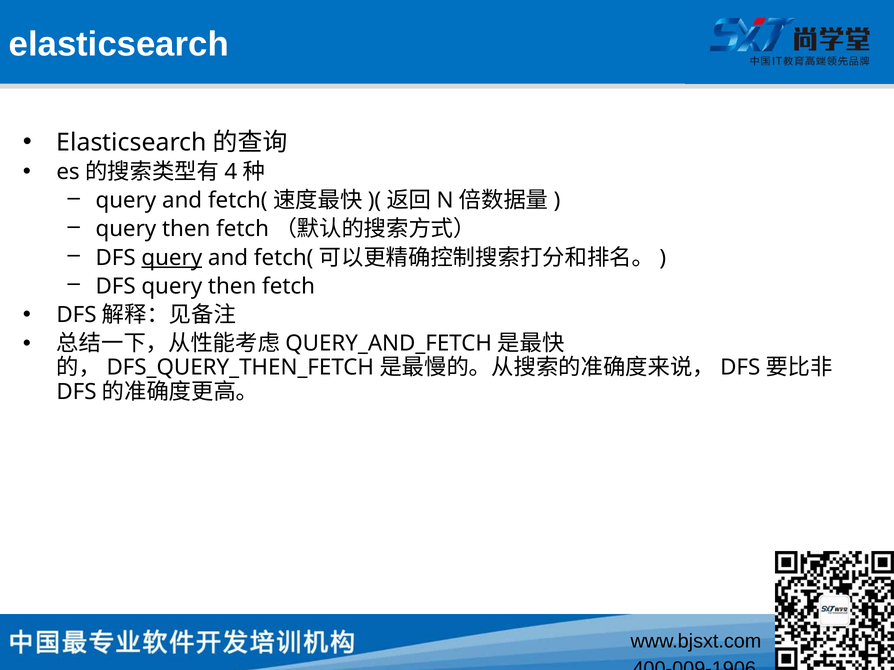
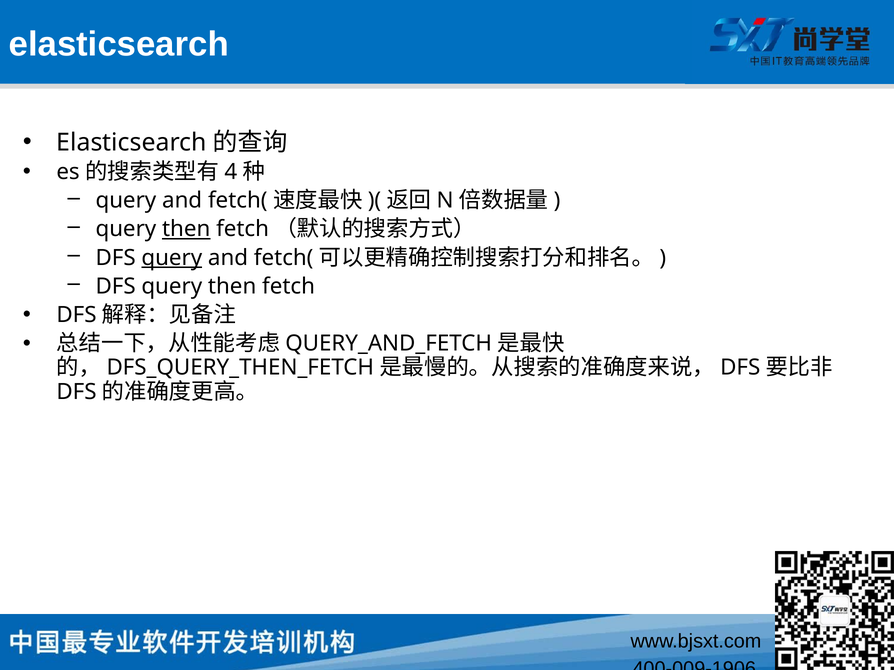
then at (186, 229) underline: none -> present
